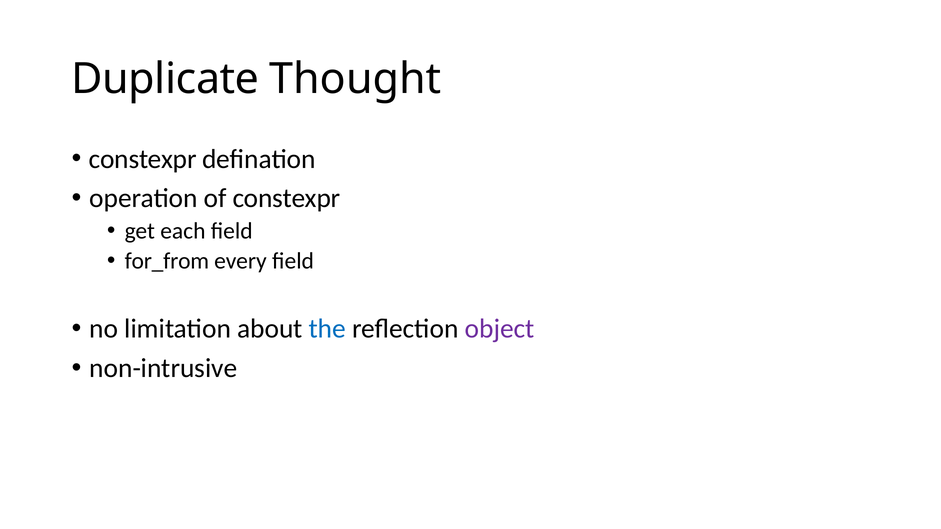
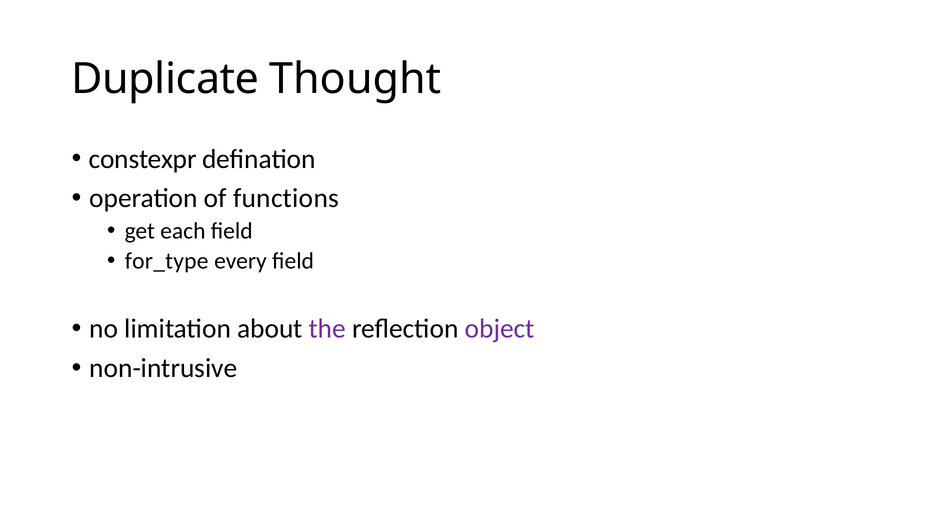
of constexpr: constexpr -> functions
for_from: for_from -> for_type
the colour: blue -> purple
